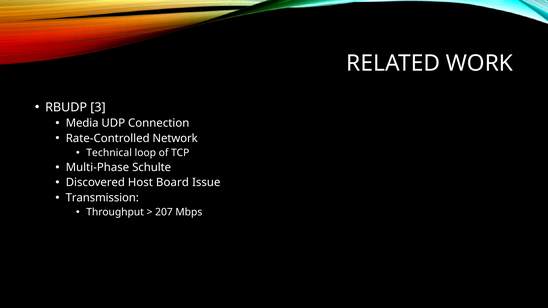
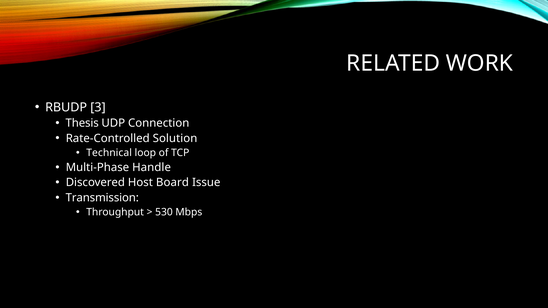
Media: Media -> Thesis
Network: Network -> Solution
Schulte: Schulte -> Handle
207: 207 -> 530
